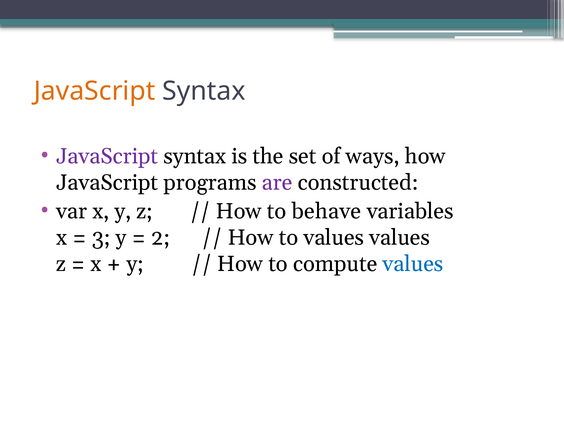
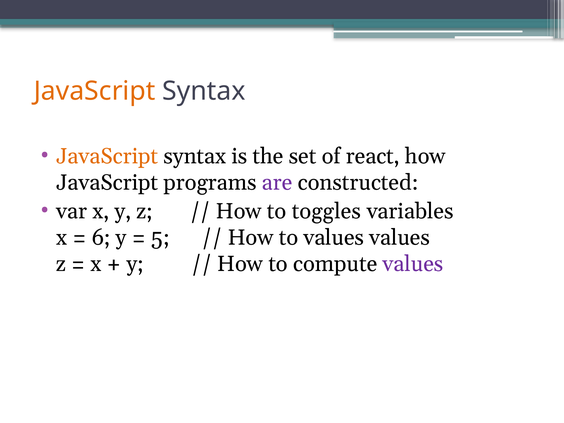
JavaScript at (107, 156) colour: purple -> orange
ways: ways -> react
behave: behave -> toggles
3: 3 -> 6
2: 2 -> 5
values at (413, 264) colour: blue -> purple
